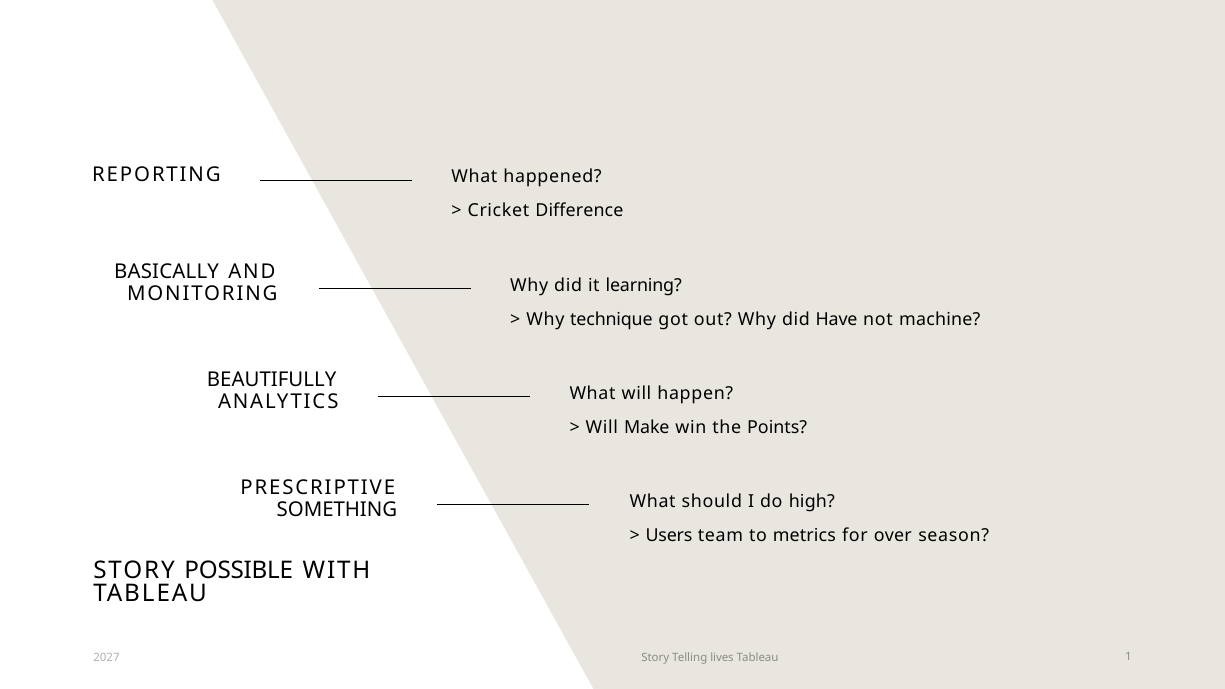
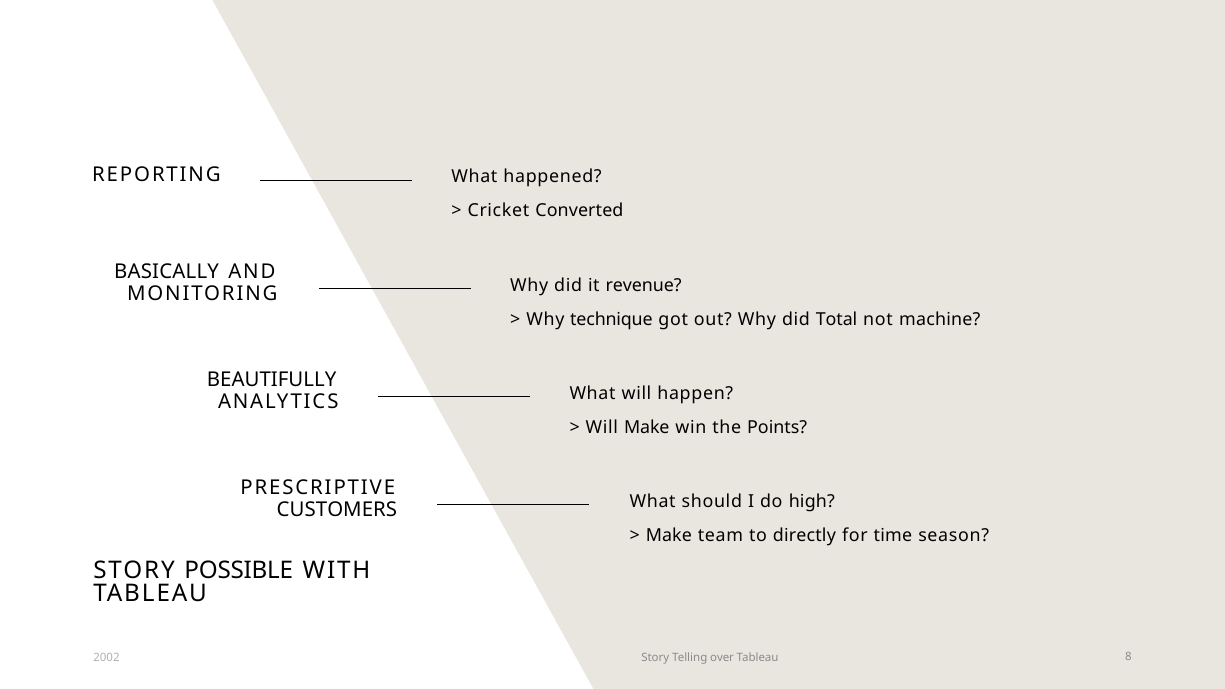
Difference: Difference -> Converted
learning: learning -> revenue
Have: Have -> Total
SOMETHING: SOMETHING -> CUSTOMERS
Users at (669, 536): Users -> Make
metrics: metrics -> directly
over: over -> time
2027: 2027 -> 2002
lives: lives -> over
1: 1 -> 8
